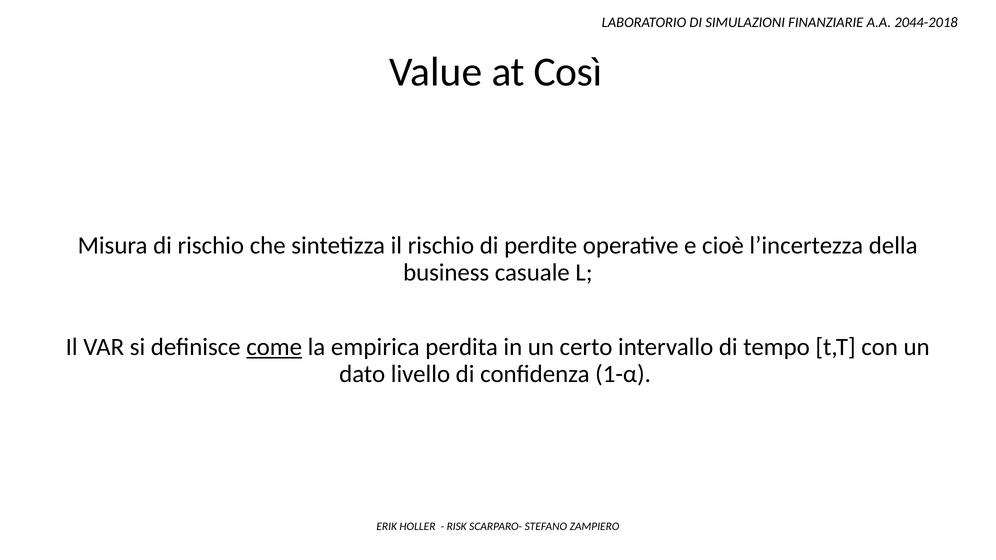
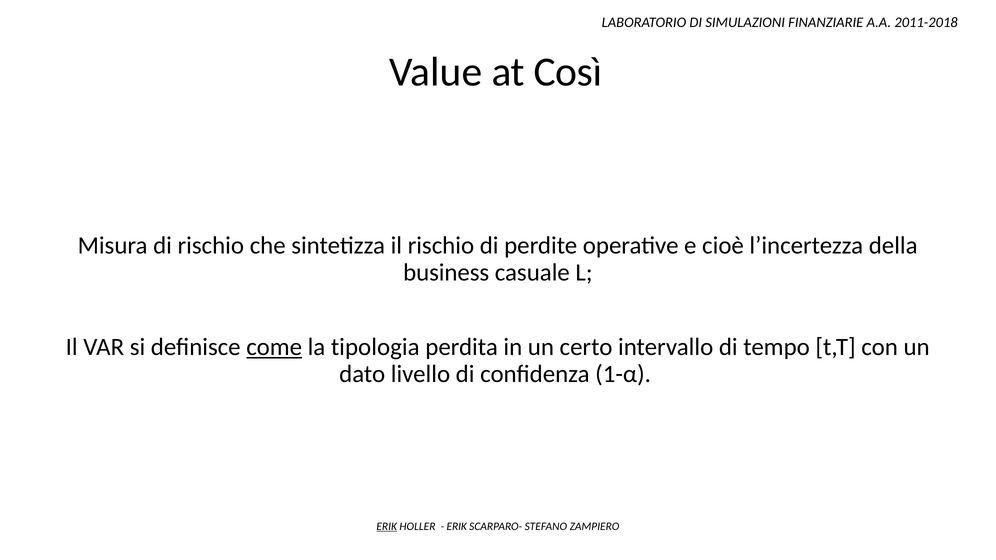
2044-2018: 2044-2018 -> 2011-2018
empirica: empirica -> tipologia
ERIK at (387, 527) underline: none -> present
RISK at (457, 527): RISK -> ERIK
